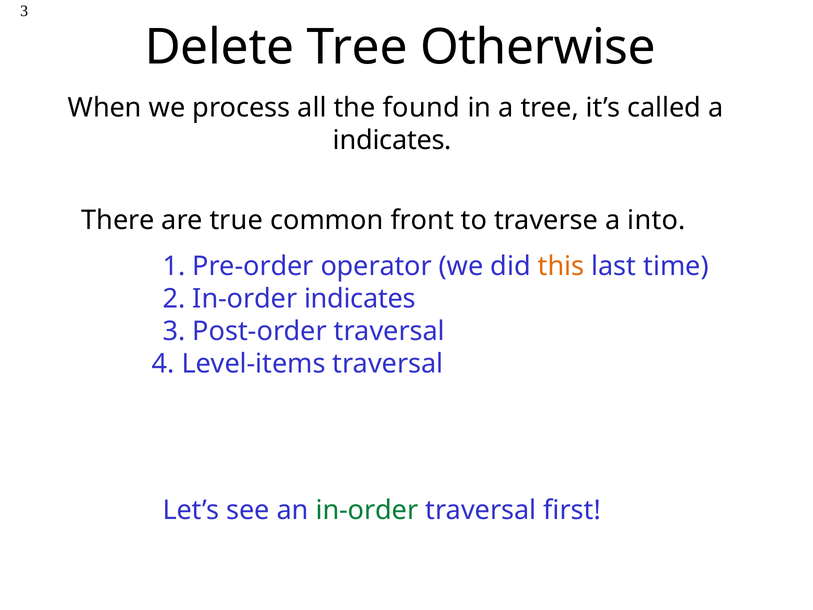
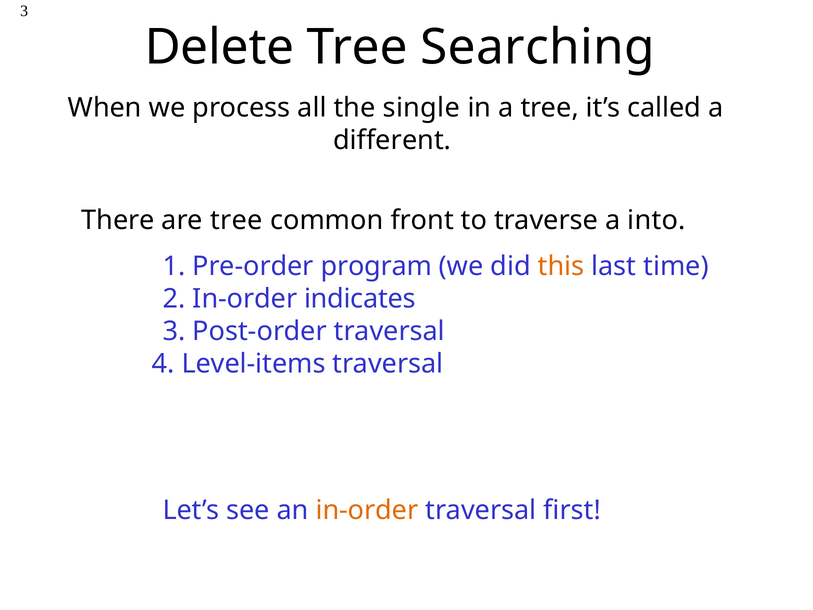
Otherwise: Otherwise -> Searching
found: found -> single
indicates at (392, 140): indicates -> different
are true: true -> tree
operator: operator -> program
in-order at (367, 510) colour: green -> orange
